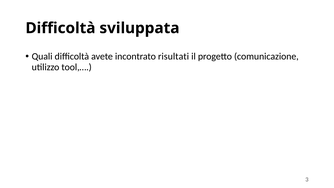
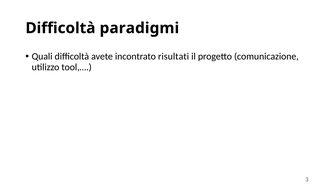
sviluppata: sviluppata -> paradigmi
